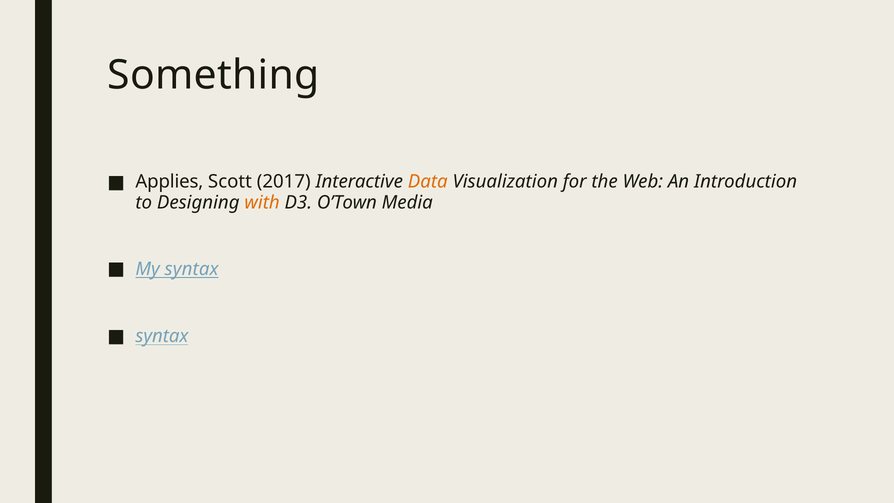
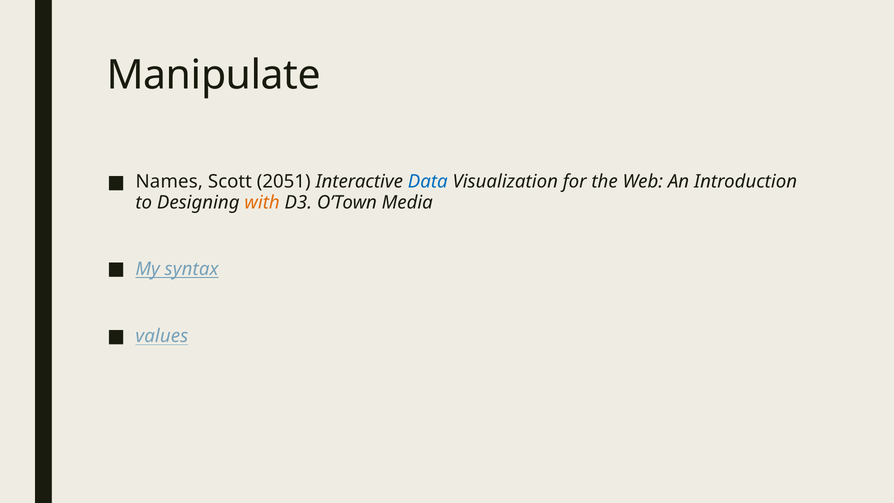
Something: Something -> Manipulate
Applies: Applies -> Names
2017: 2017 -> 2051
Data colour: orange -> blue
syntax at (162, 336): syntax -> values
